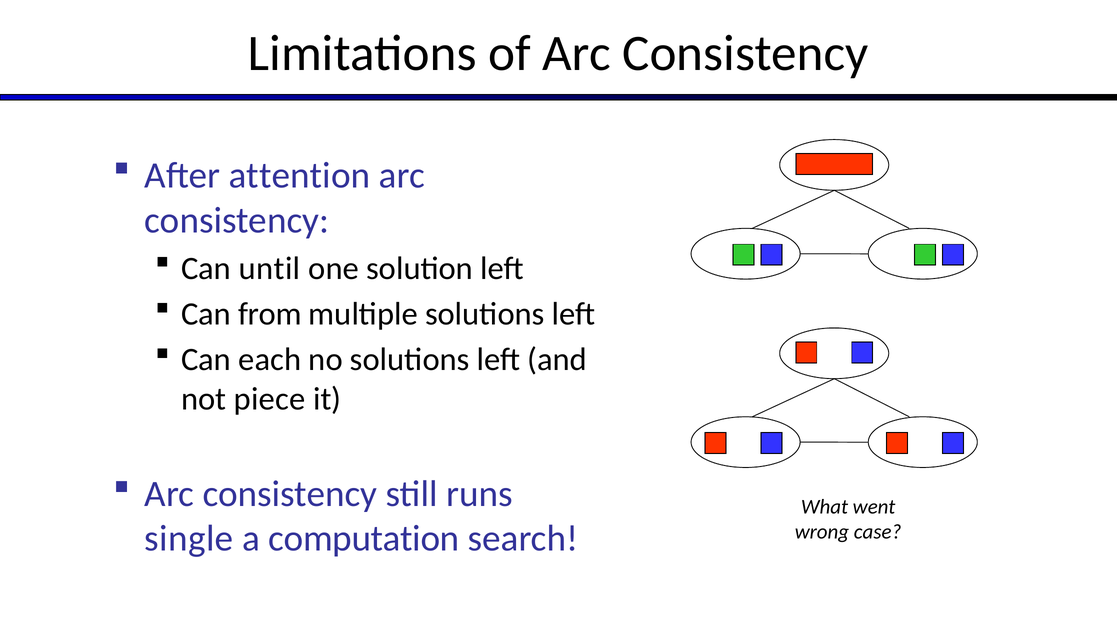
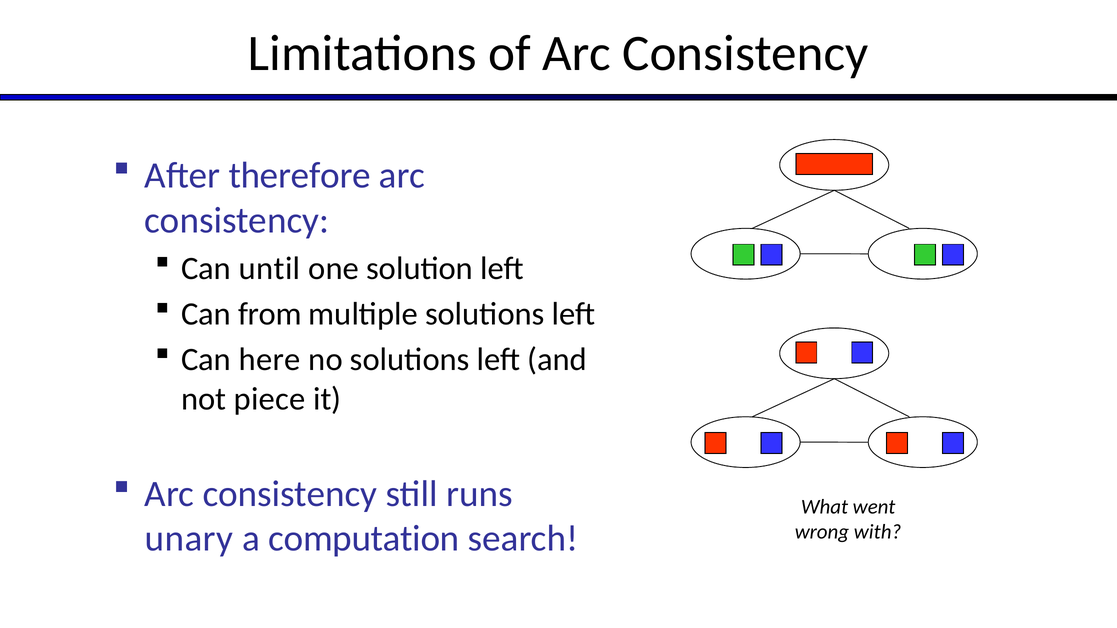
attention: attention -> therefore
each: each -> here
case: case -> with
single: single -> unary
